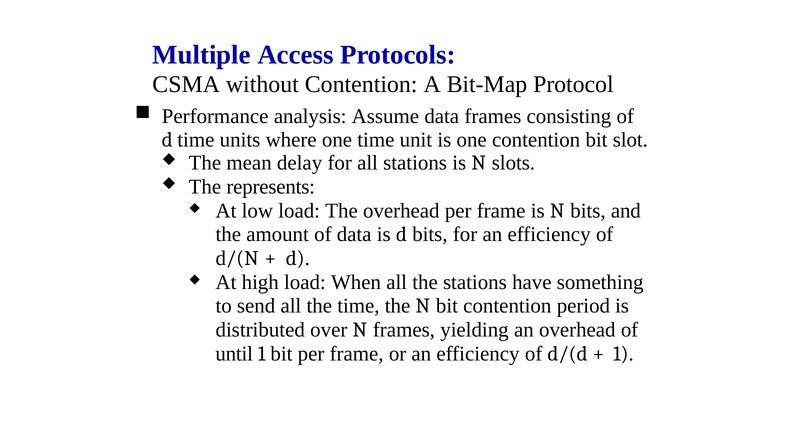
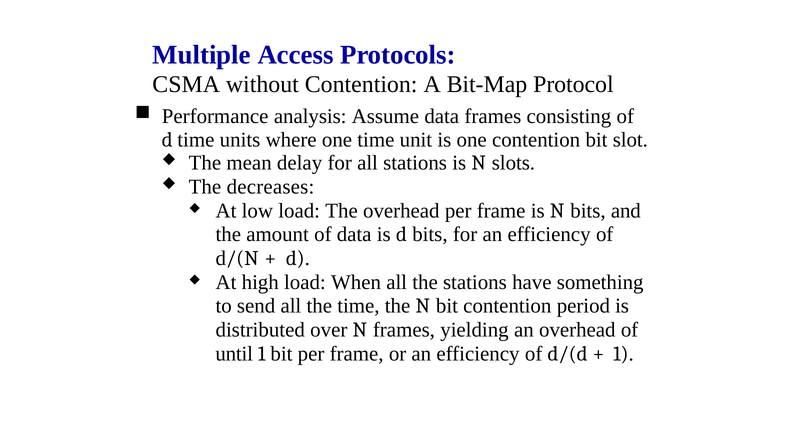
represents: represents -> decreases
